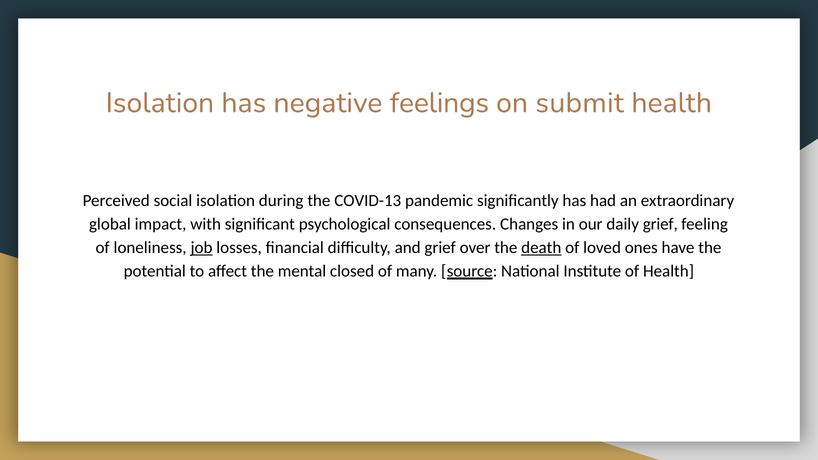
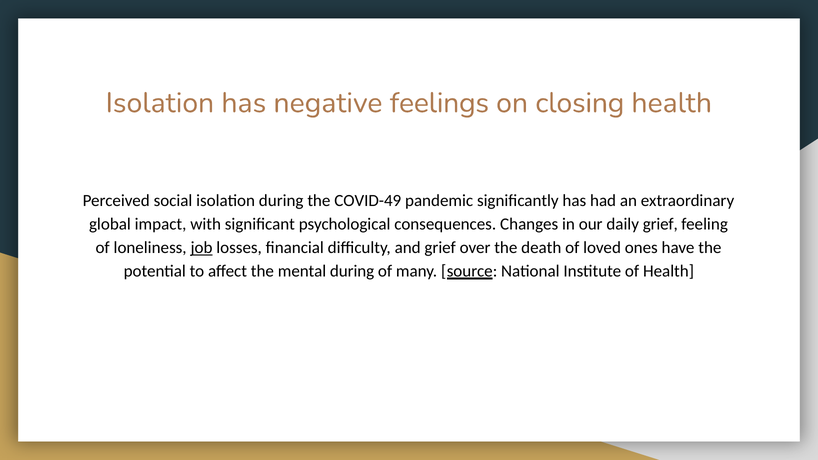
submit: submit -> closing
COVID-13: COVID-13 -> COVID-49
death underline: present -> none
mental closed: closed -> during
